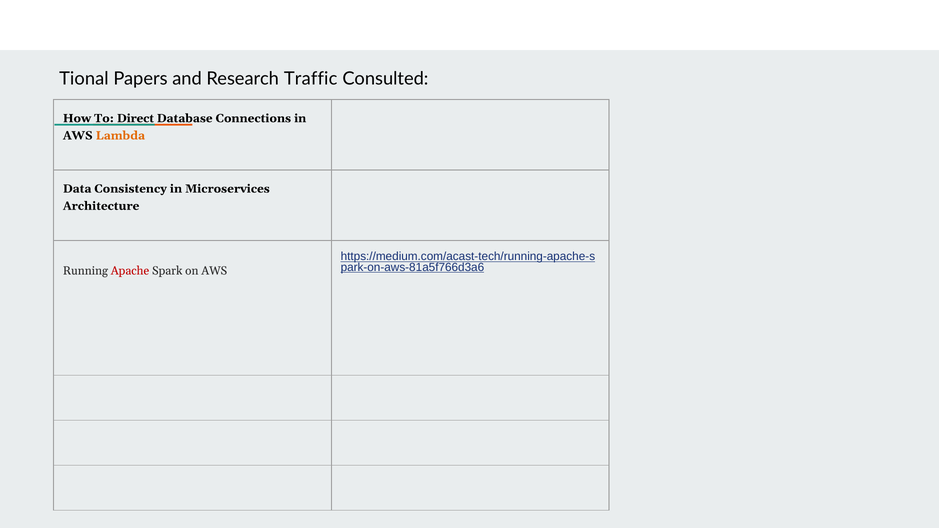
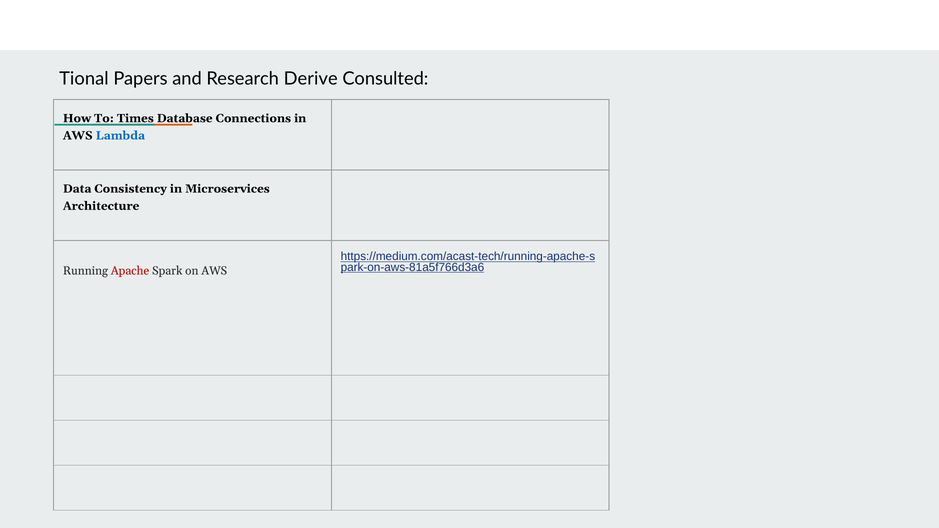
Traffic: Traffic -> Derive
Direct: Direct -> Times
Lambda colour: orange -> blue
